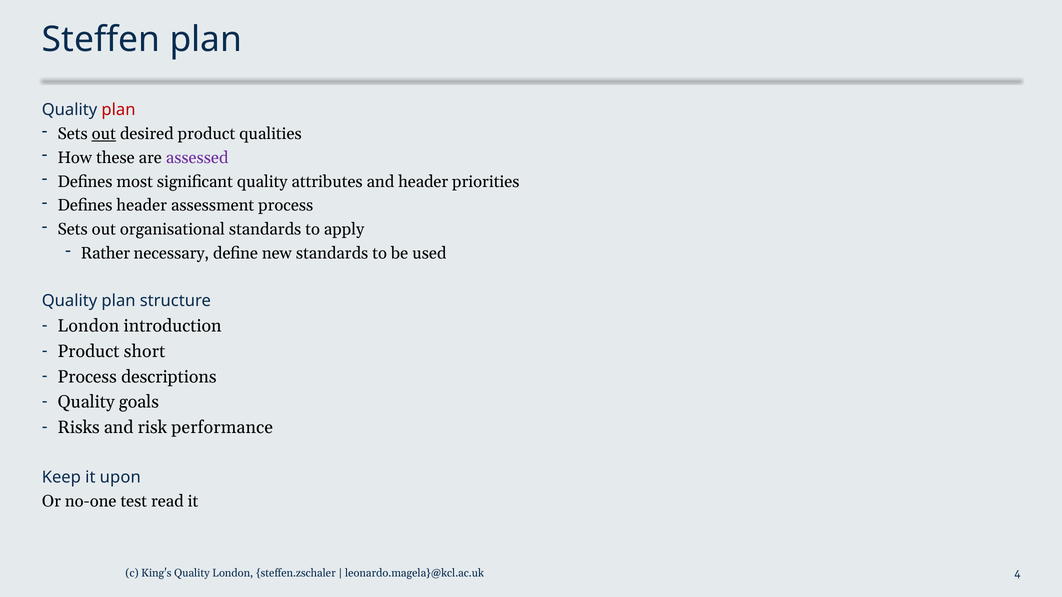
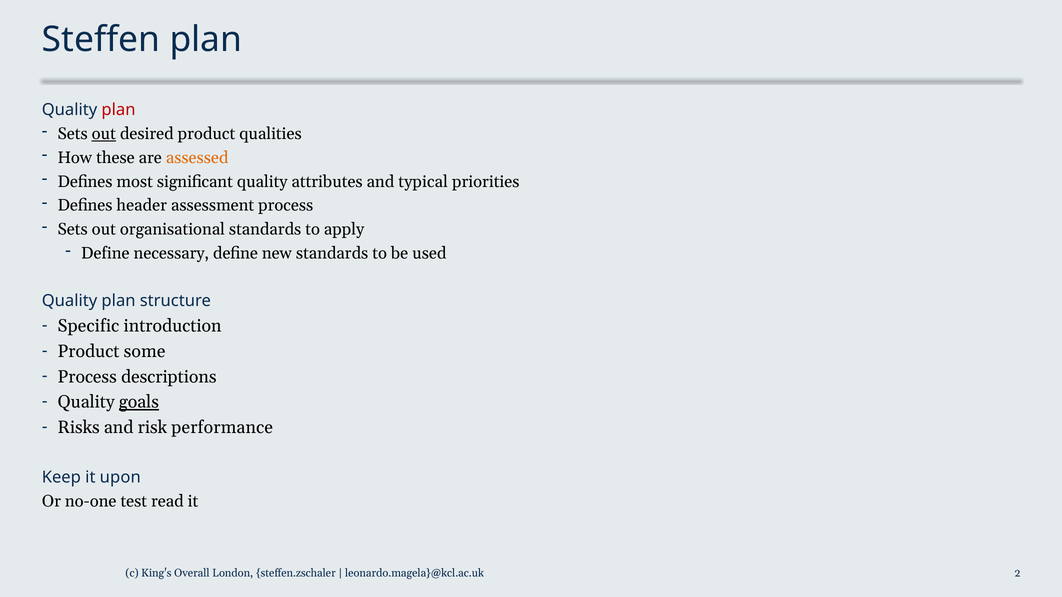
assessed colour: purple -> orange
and header: header -> typical
Rather at (105, 253): Rather -> Define
London at (88, 326): London -> Specific
short: short -> some
goals underline: none -> present
King's Quality: Quality -> Overall
4: 4 -> 2
